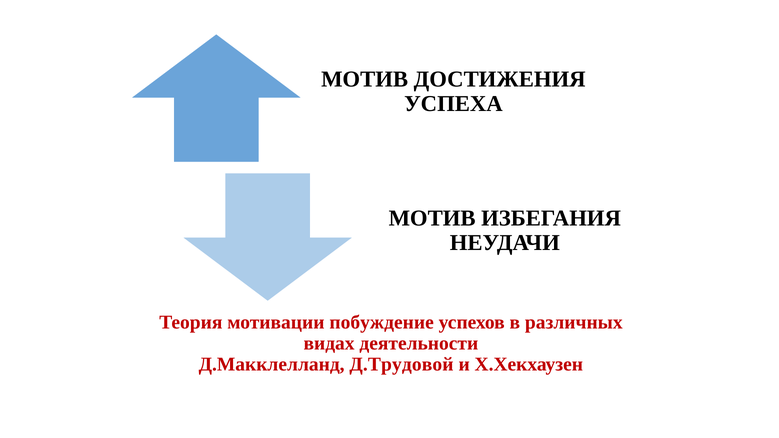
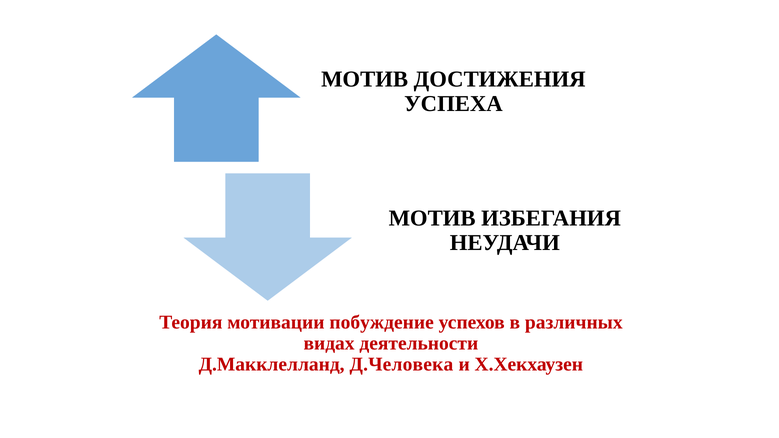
Д.Трудовой: Д.Трудовой -> Д.Человека
